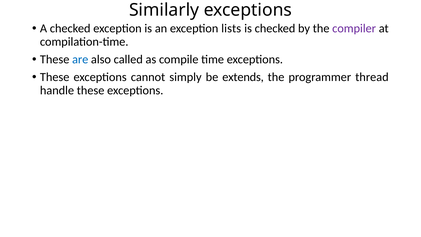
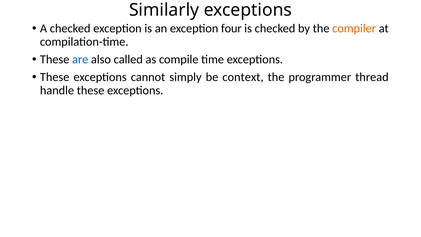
lists: lists -> four
compiler colour: purple -> orange
extends: extends -> context
